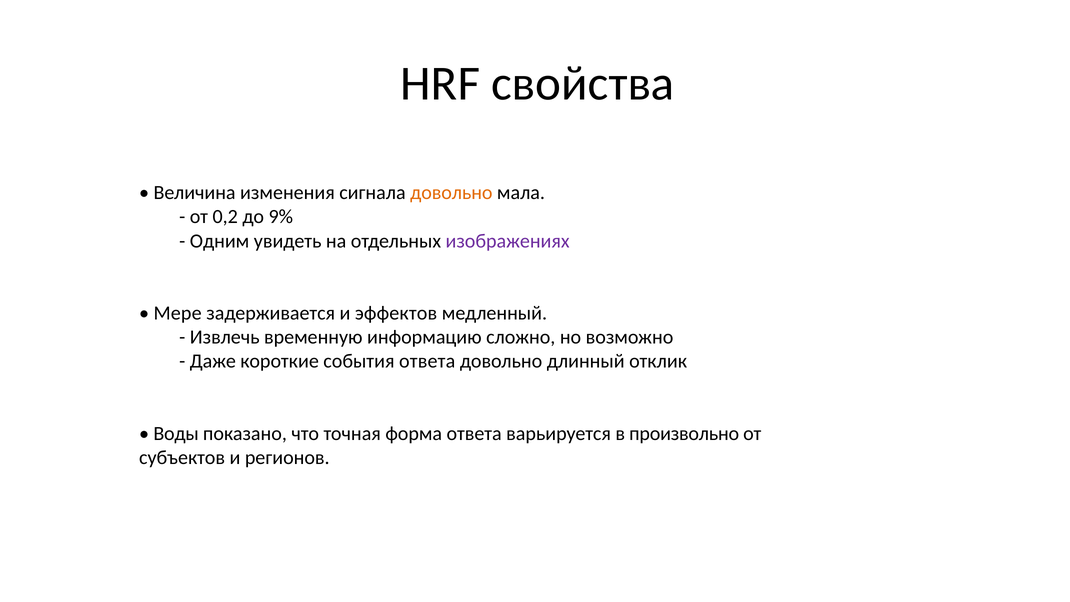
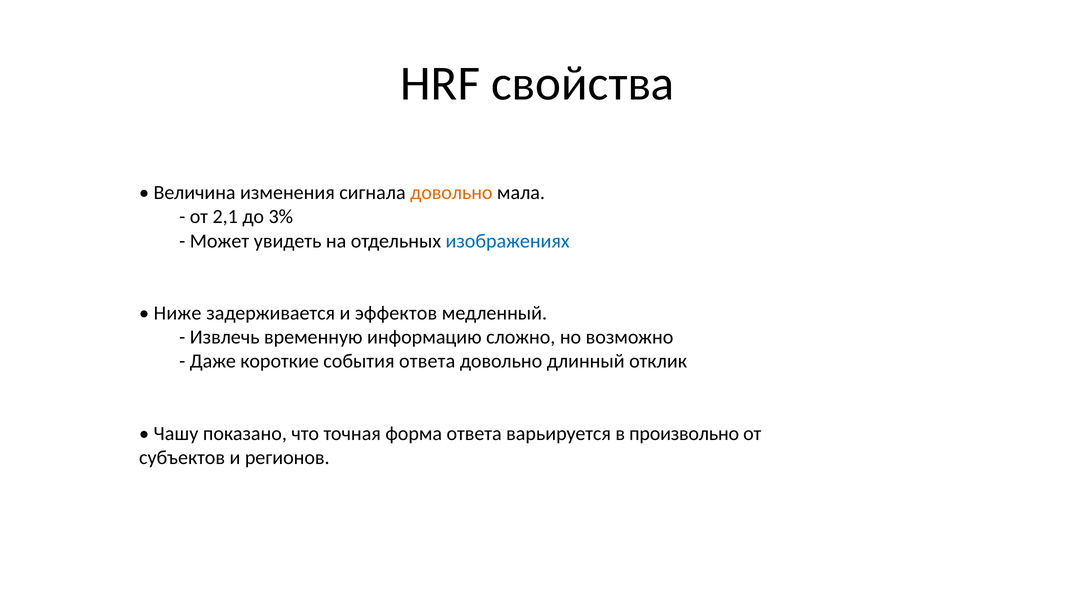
0,2: 0,2 -> 2,1
9%: 9% -> 3%
Одним: Одним -> Может
изображениях colour: purple -> blue
Мере: Мере -> Ниже
Воды: Воды -> Чашу
